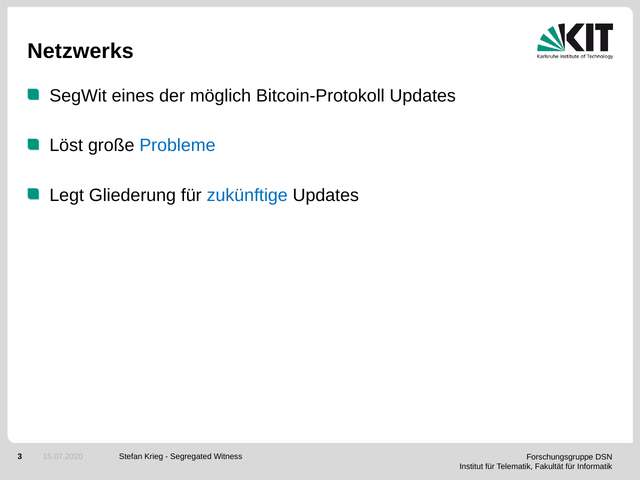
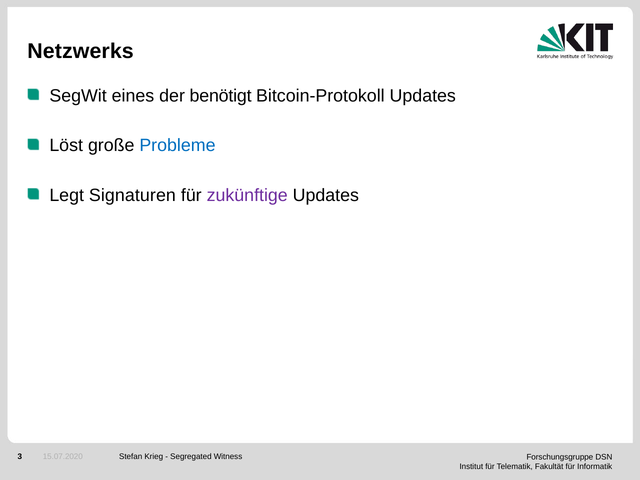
möglich: möglich -> benötigt
Gliederung: Gliederung -> Signaturen
zukünftige colour: blue -> purple
